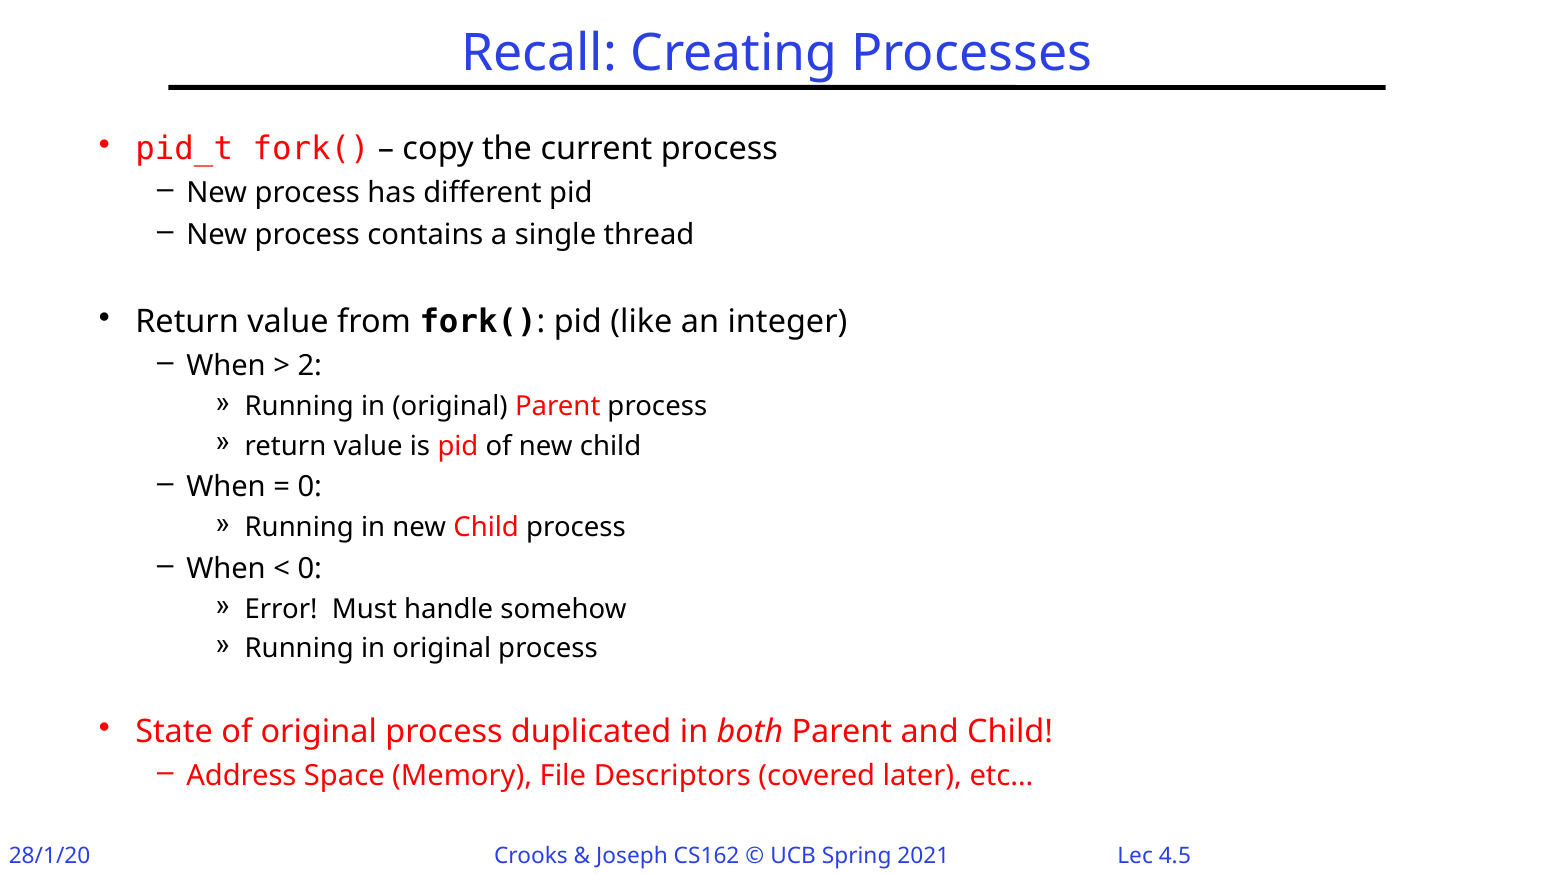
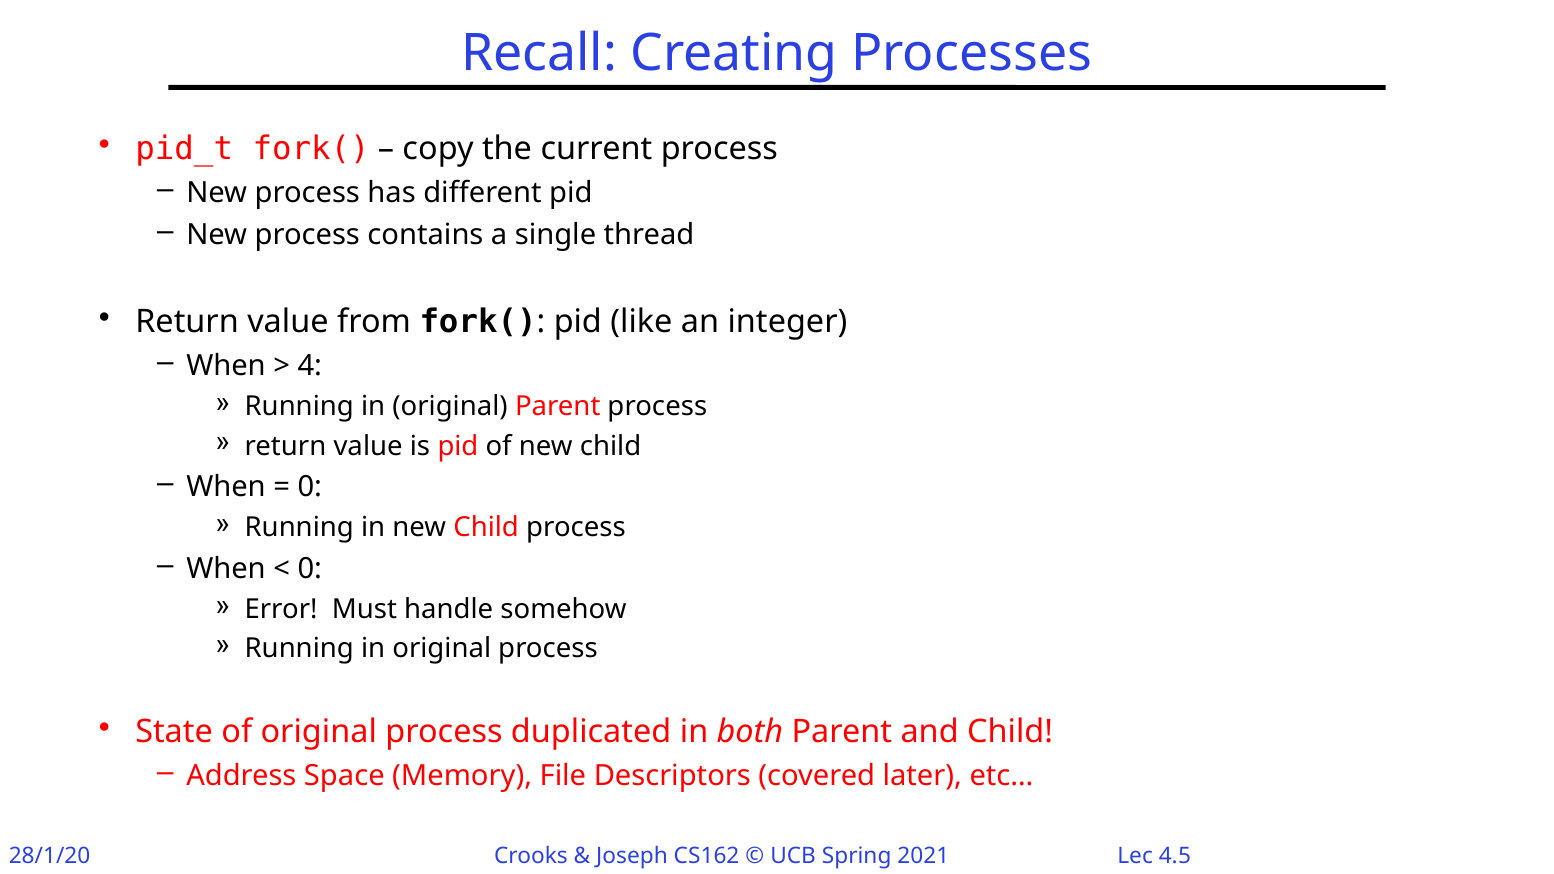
2: 2 -> 4
